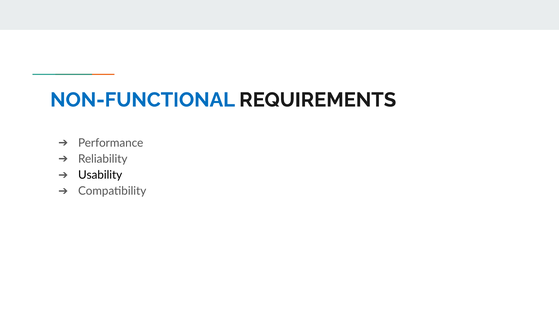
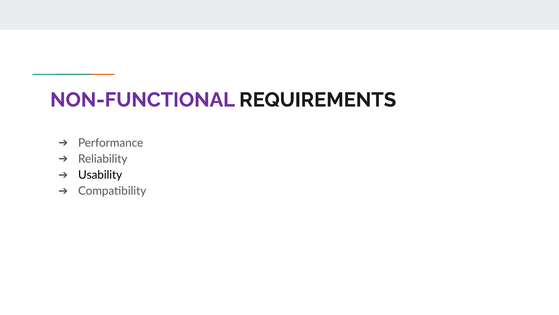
NON-FUNCTIONAL colour: blue -> purple
